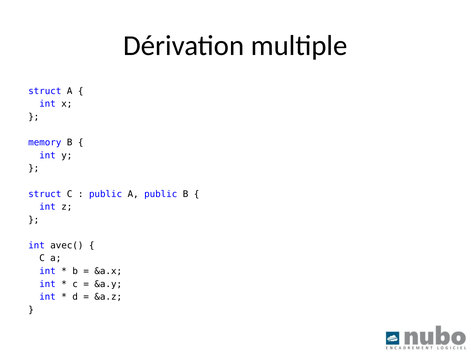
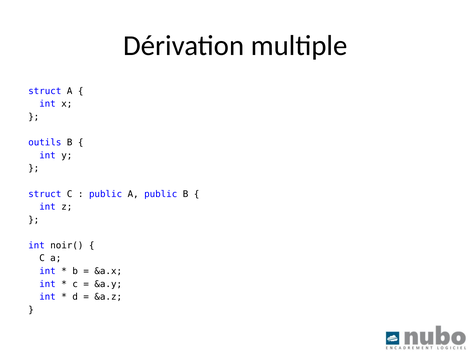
memory: memory -> outils
avec(: avec( -> noir(
